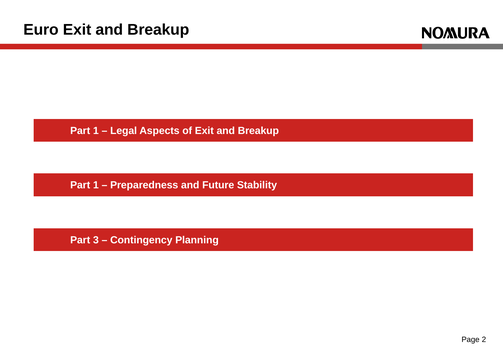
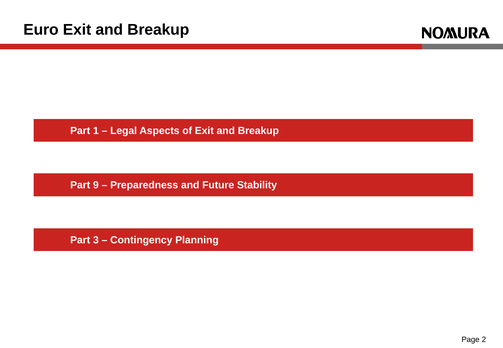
1 at (96, 185): 1 -> 9
